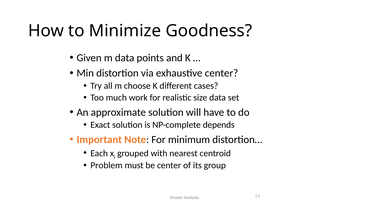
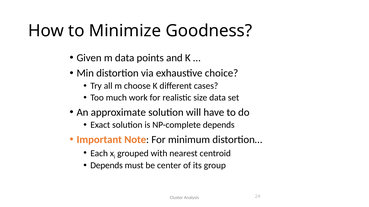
exhaustive center: center -> choice
Problem at (106, 166): Problem -> Depends
